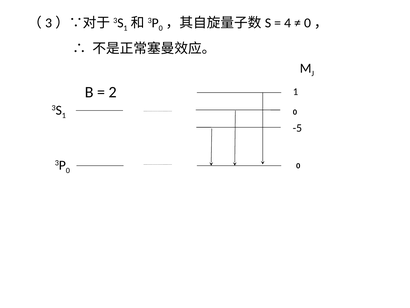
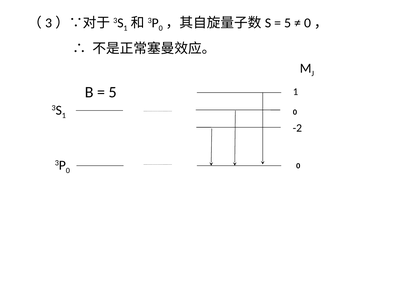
4 at (288, 23): 4 -> 5
2 at (113, 92): 2 -> 5
-5: -5 -> -2
